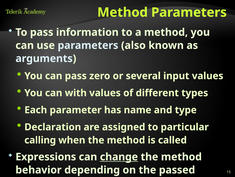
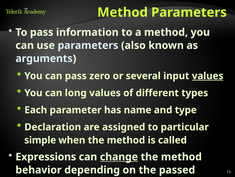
values at (208, 76) underline: none -> present
with: with -> long
calling: calling -> simple
